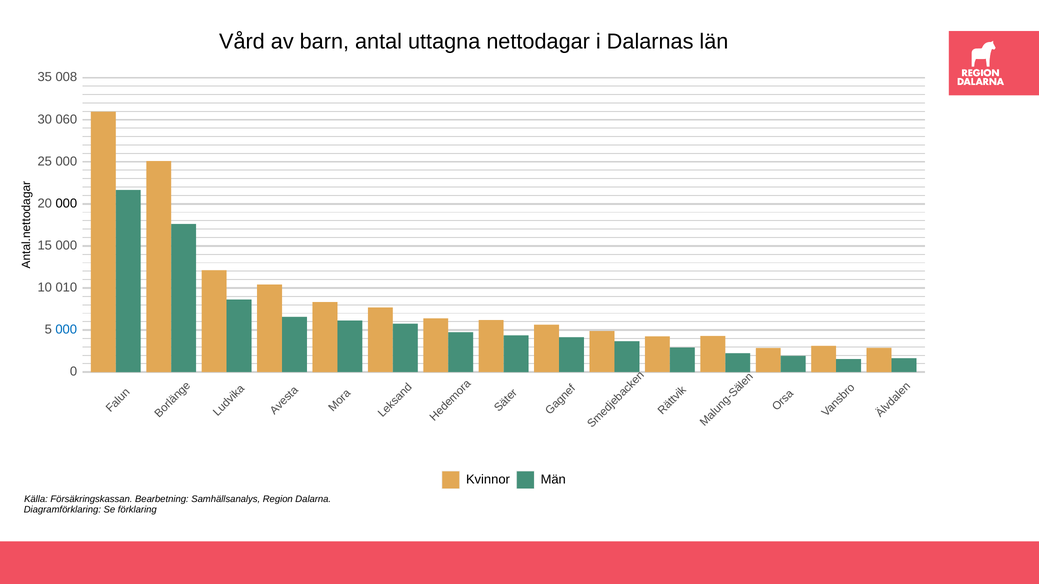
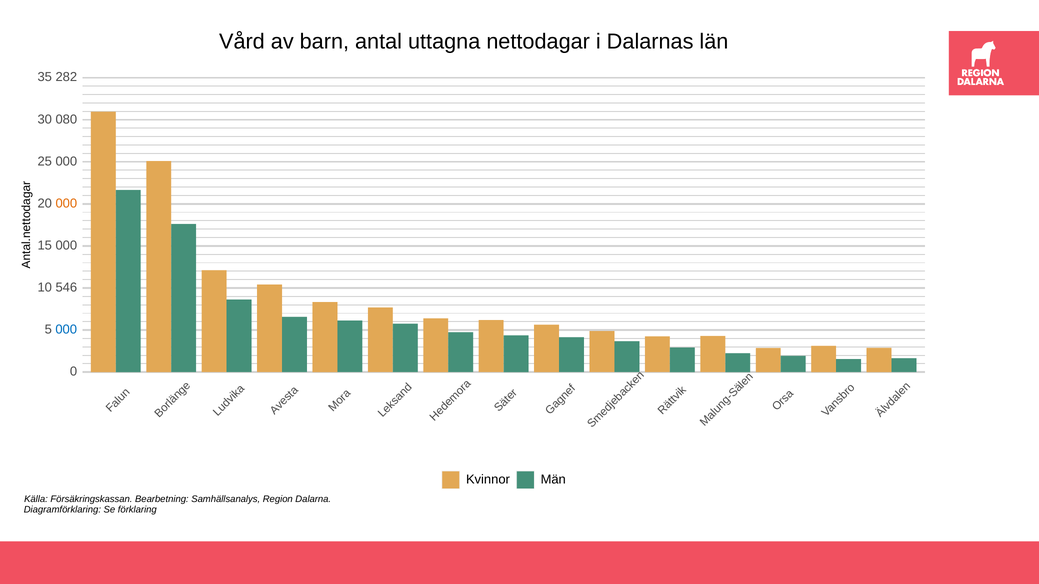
008: 008 -> 282
060: 060 -> 080
000 at (66, 204) colour: black -> orange
010: 010 -> 546
